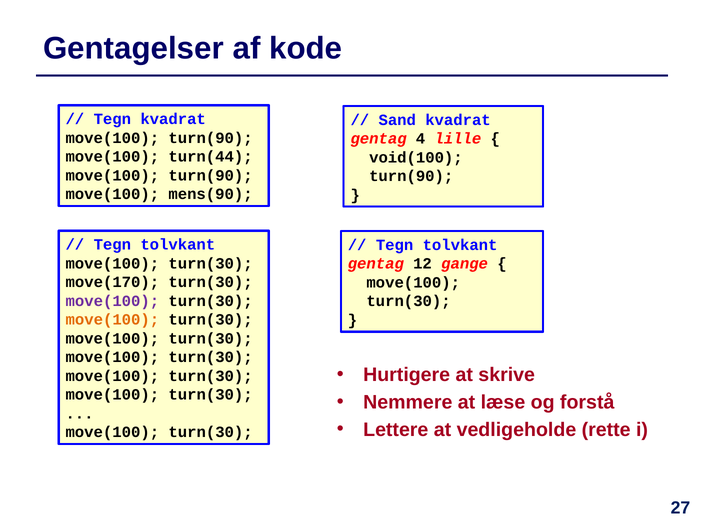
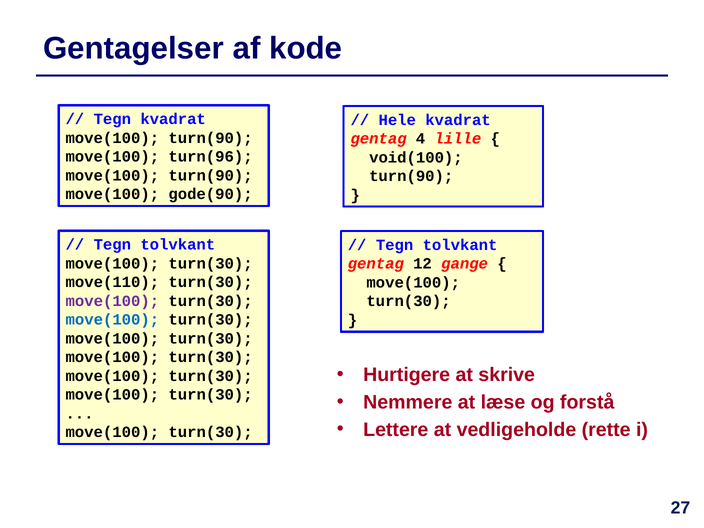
Sand: Sand -> Hele
turn(44: turn(44 -> turn(96
mens(90: mens(90 -> gode(90
move(170: move(170 -> move(110
move(100 at (112, 320) colour: orange -> blue
